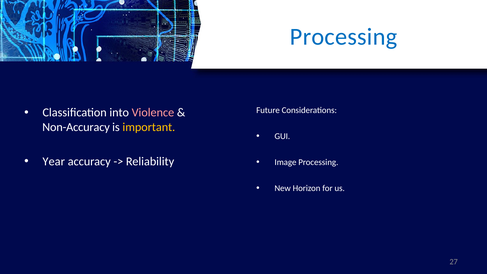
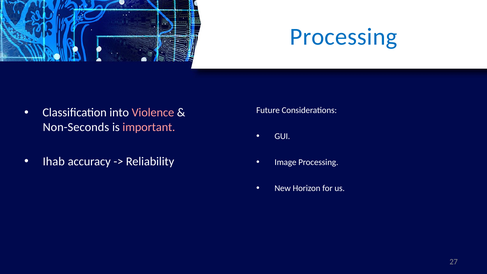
Non-Accuracy: Non-Accuracy -> Non-Seconds
important colour: yellow -> pink
Year: Year -> Ihab
